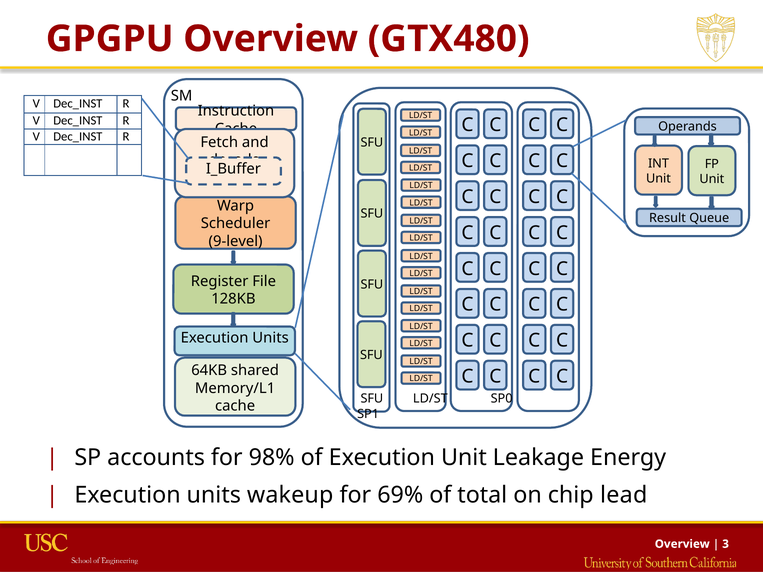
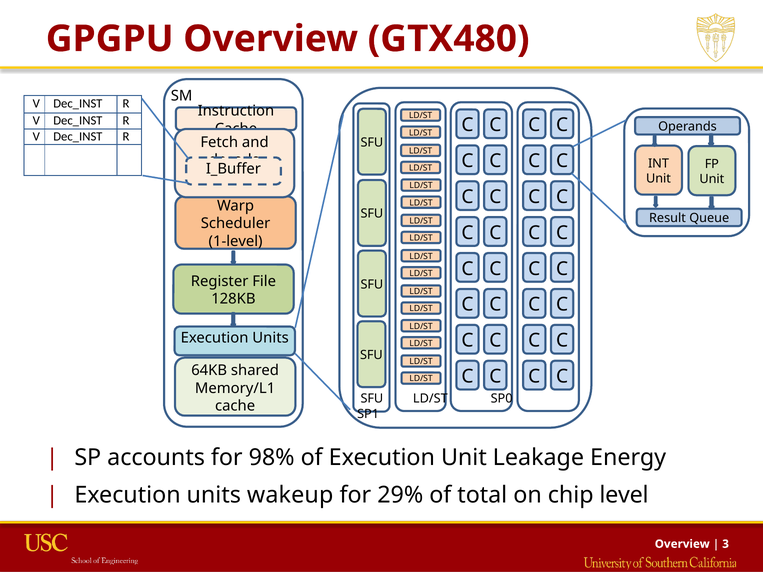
9-level: 9-level -> 1-level
69%: 69% -> 29%
lead: lead -> level
